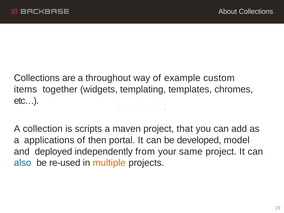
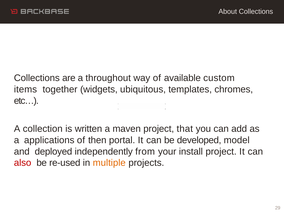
example: example -> available
templating: templating -> ubiquitous
scripts: scripts -> written
same: same -> install
also colour: blue -> red
